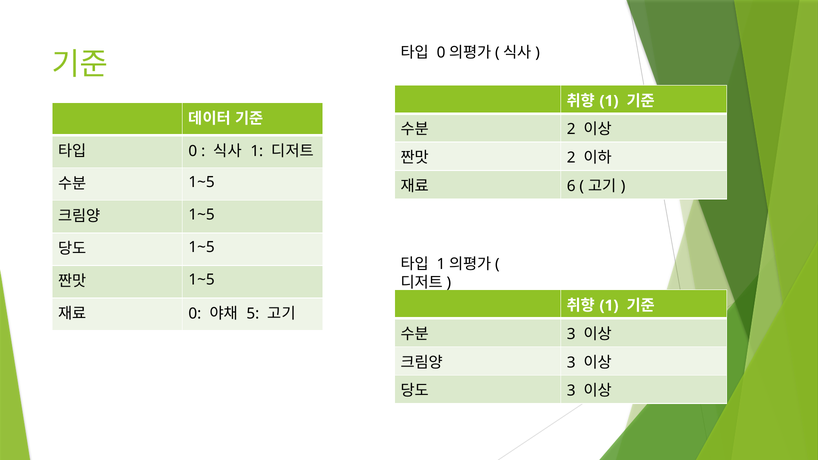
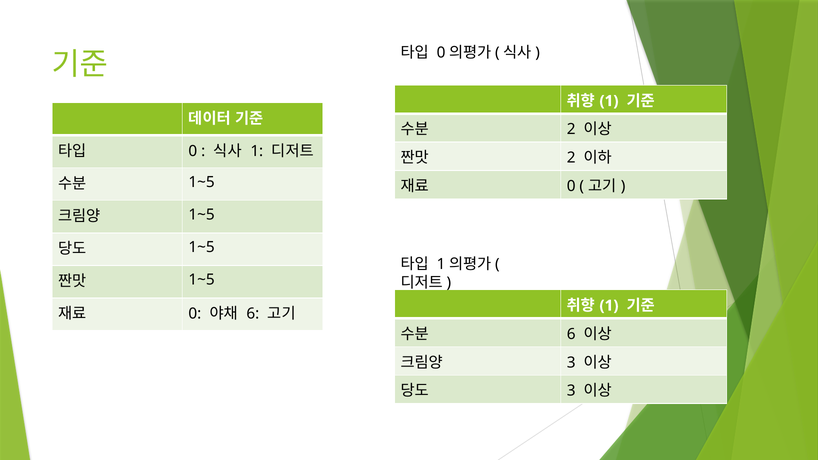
6 at (571, 186): 6 -> 0
5 at (253, 314): 5 -> 6
3 at (571, 334): 3 -> 6
